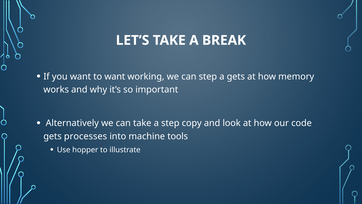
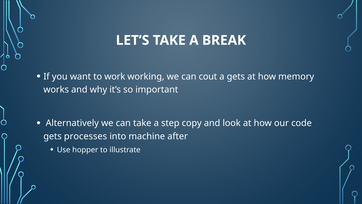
to want: want -> work
can step: step -> cout
tools: tools -> after
